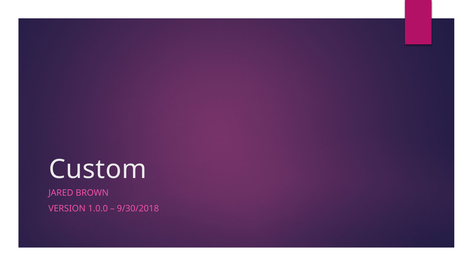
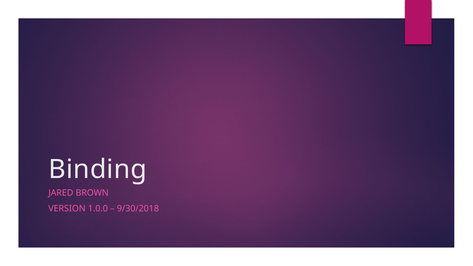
Custom: Custom -> Binding
